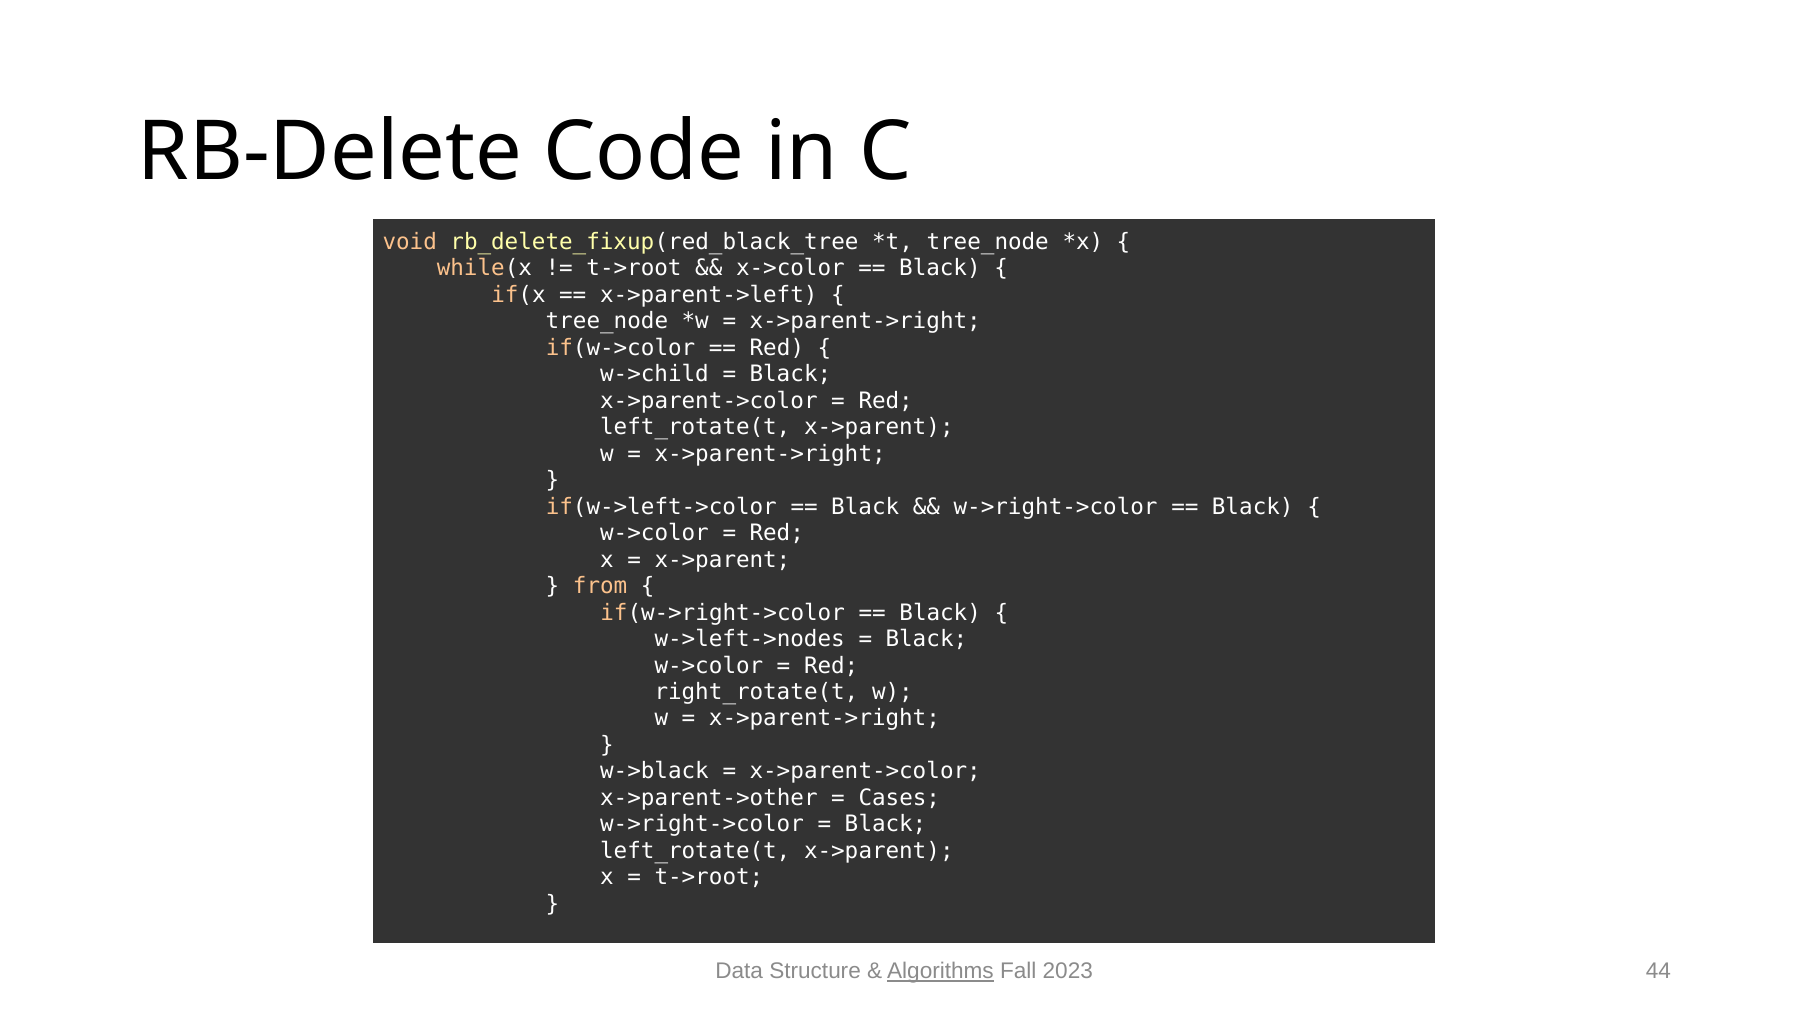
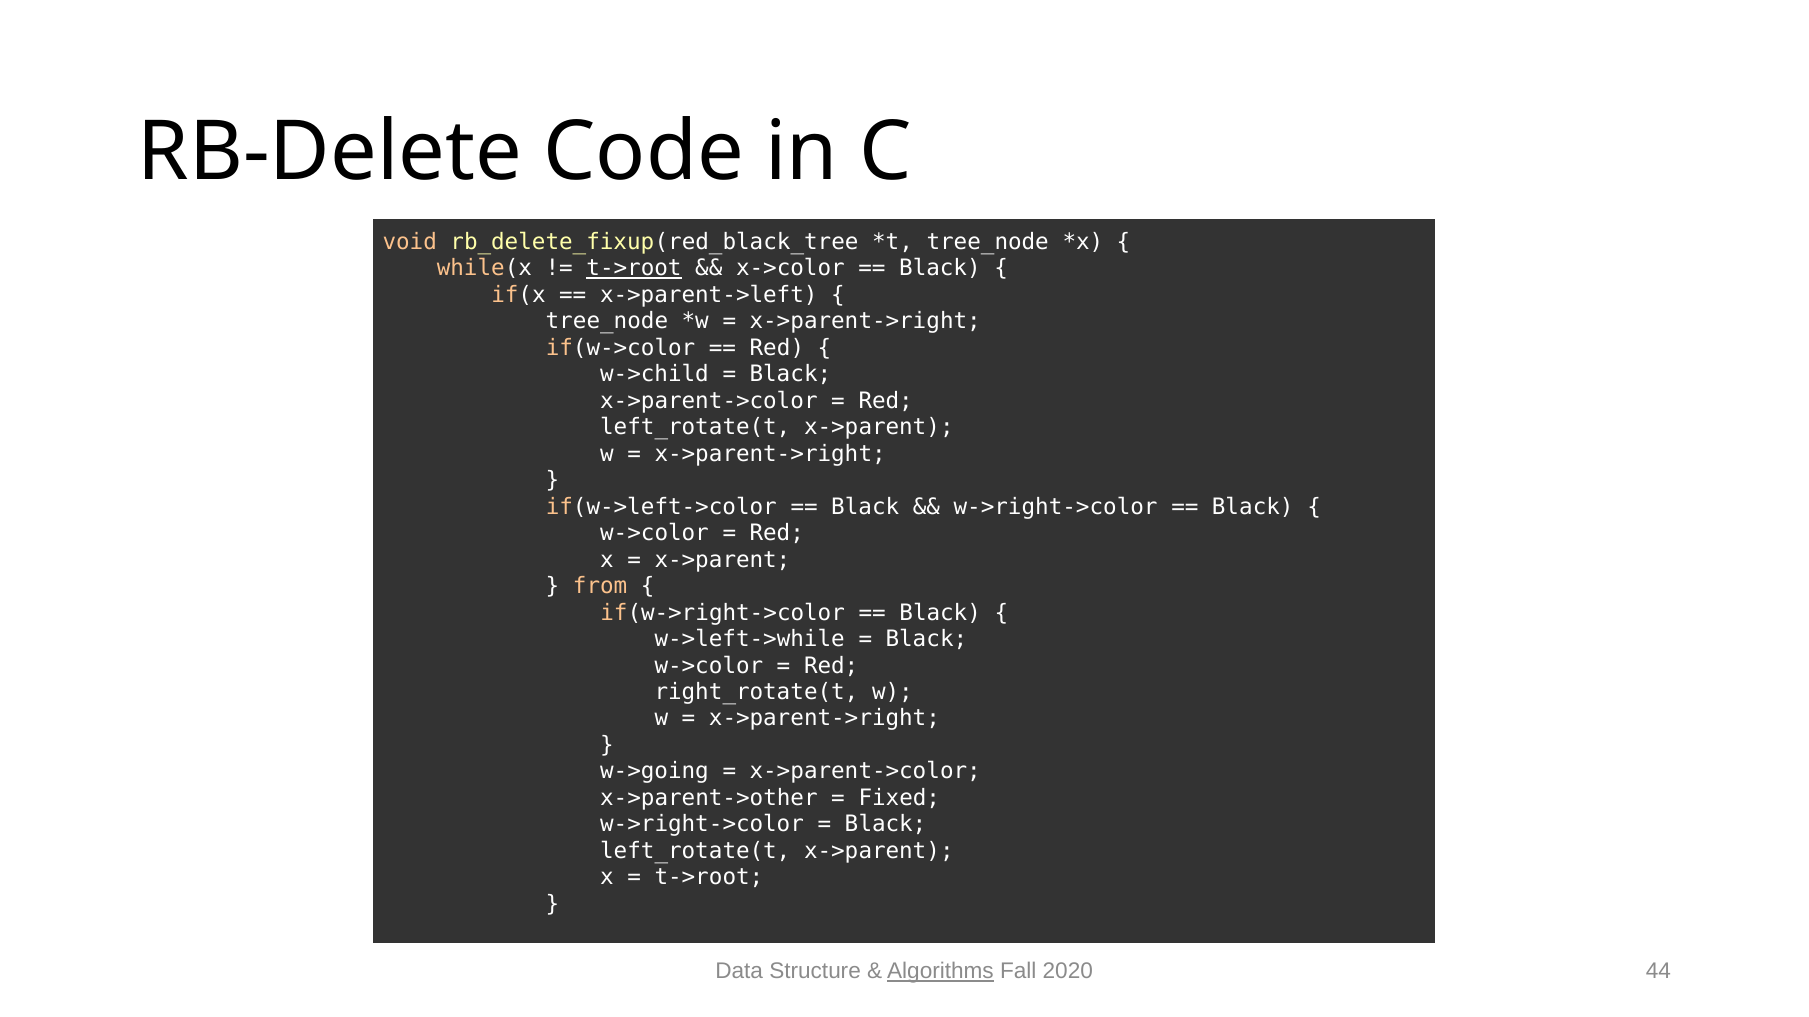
t->root at (634, 269) underline: none -> present
w->left->nodes: w->left->nodes -> w->left->while
w->black: w->black -> w->going
Cases: Cases -> Fixed
2023: 2023 -> 2020
